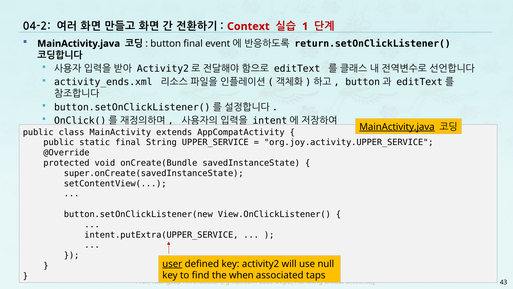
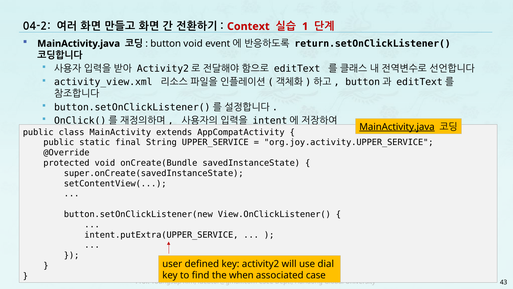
button final: final -> void
activity_ends.xml: activity_ends.xml -> activity_view.xml
user underline: present -> none
null: null -> dial
taps: taps -> case
